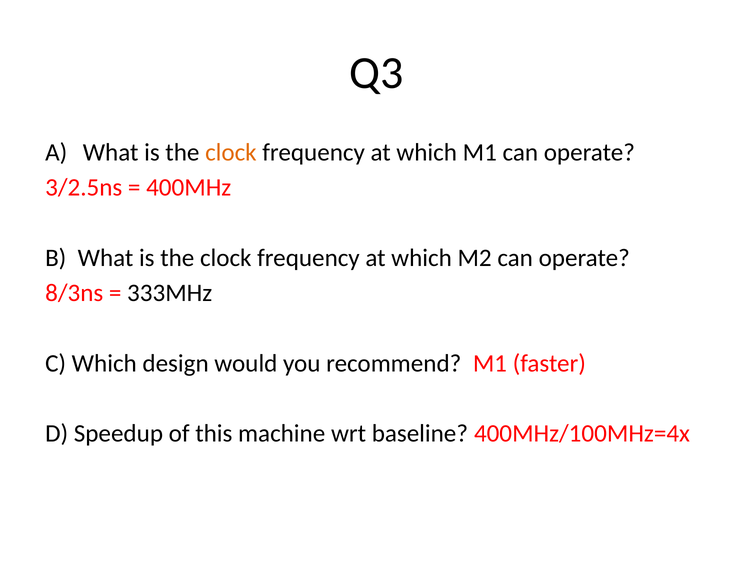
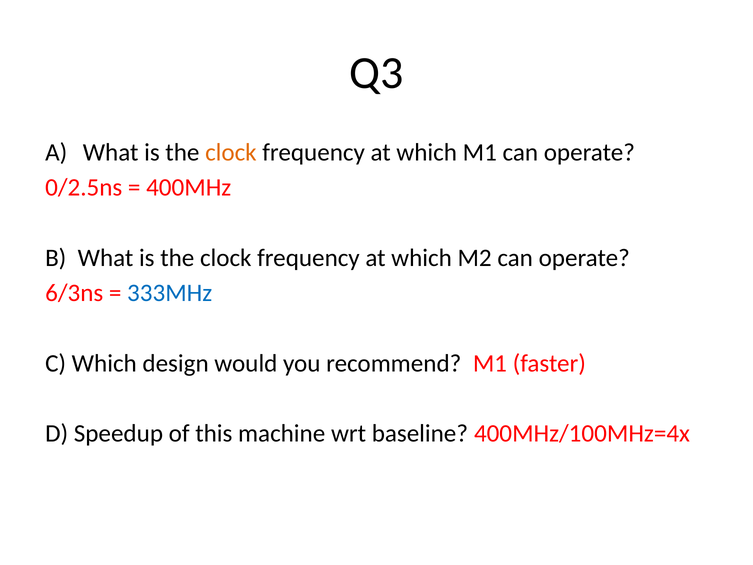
3/2.5ns: 3/2.5ns -> 0/2.5ns
8/3ns: 8/3ns -> 6/3ns
333MHz colour: black -> blue
